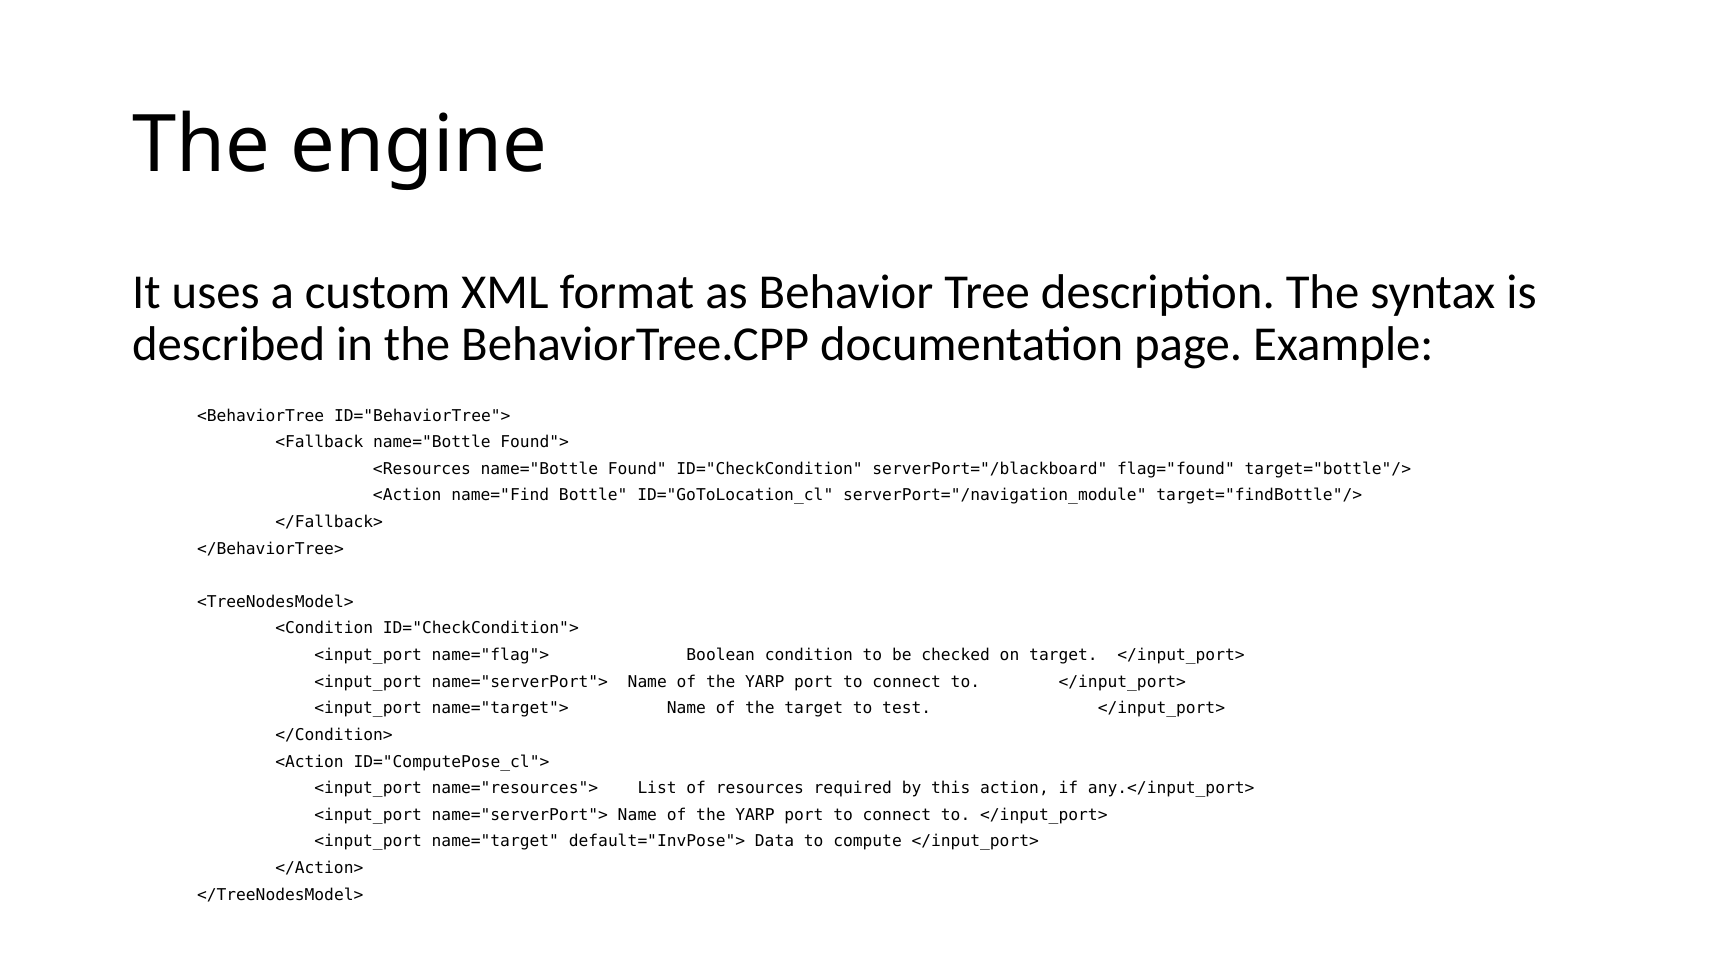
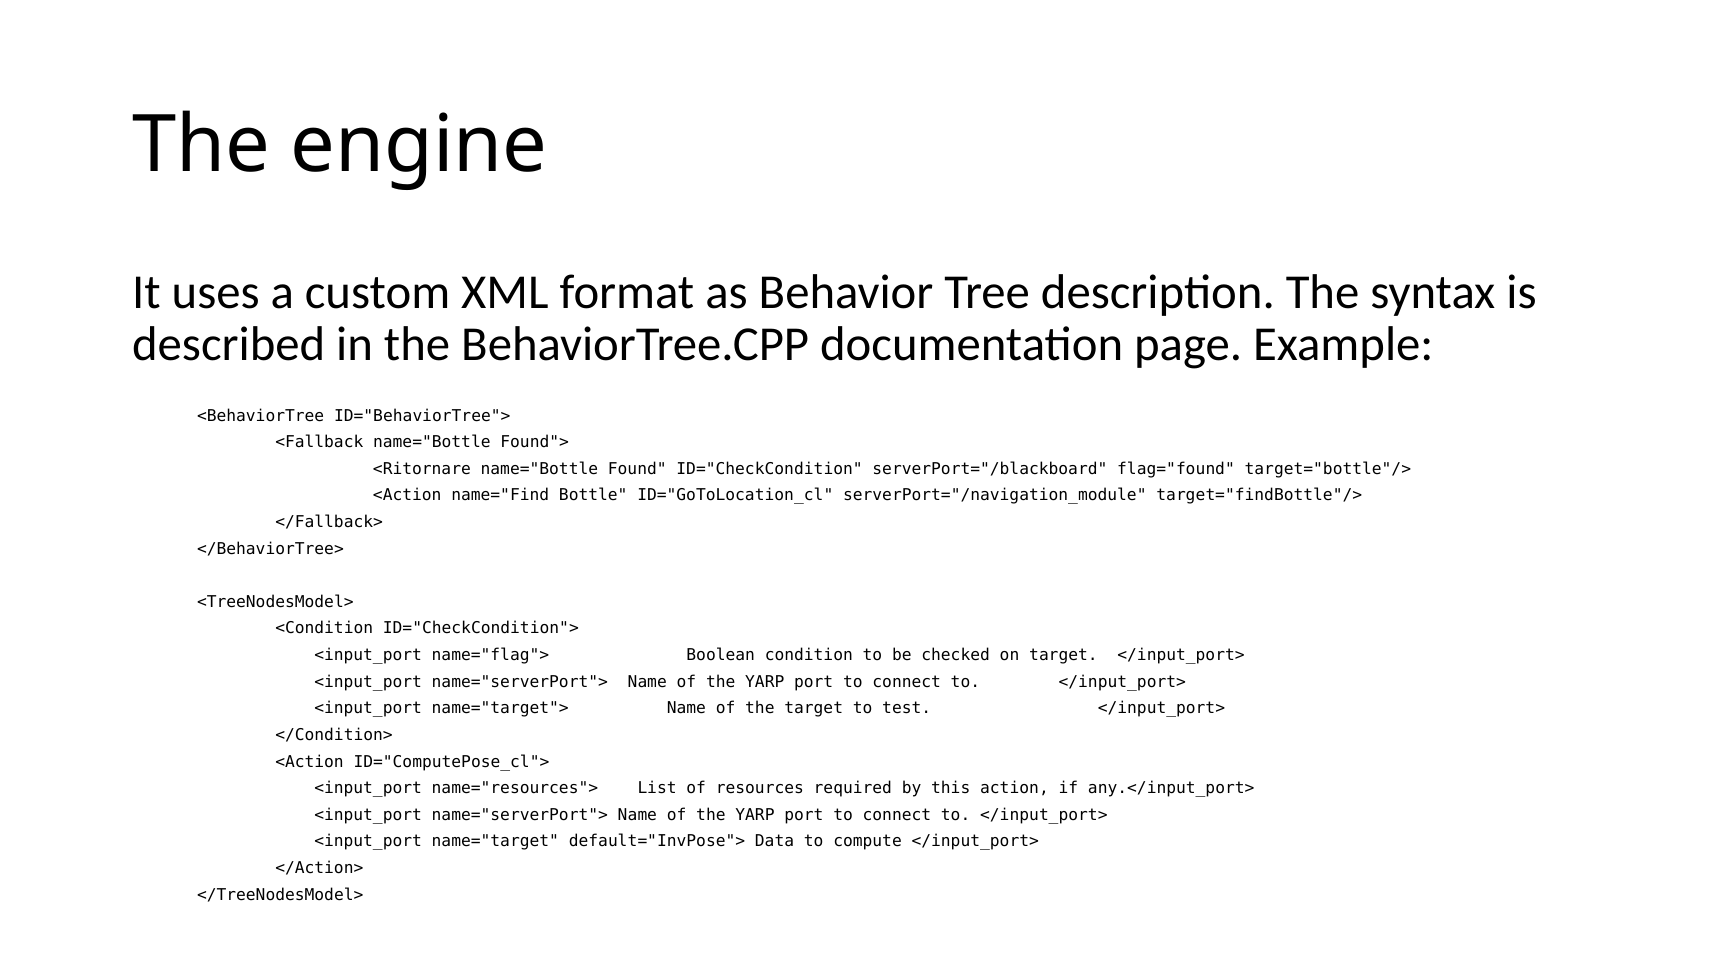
<Resources: <Resources -> <Ritornare
